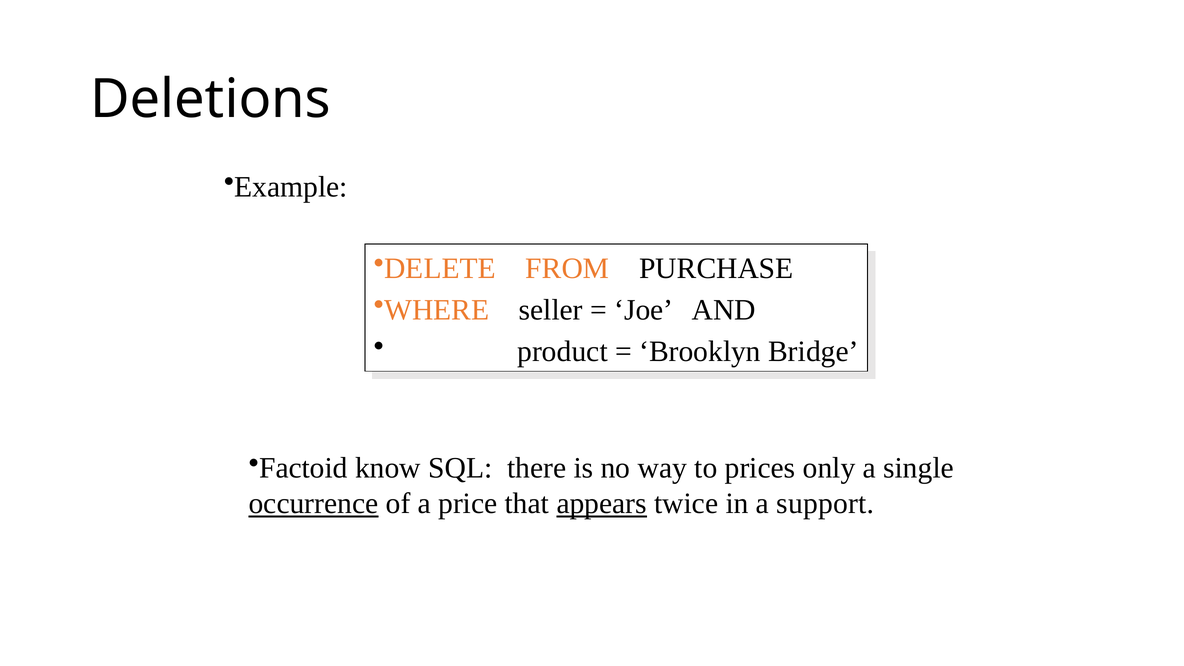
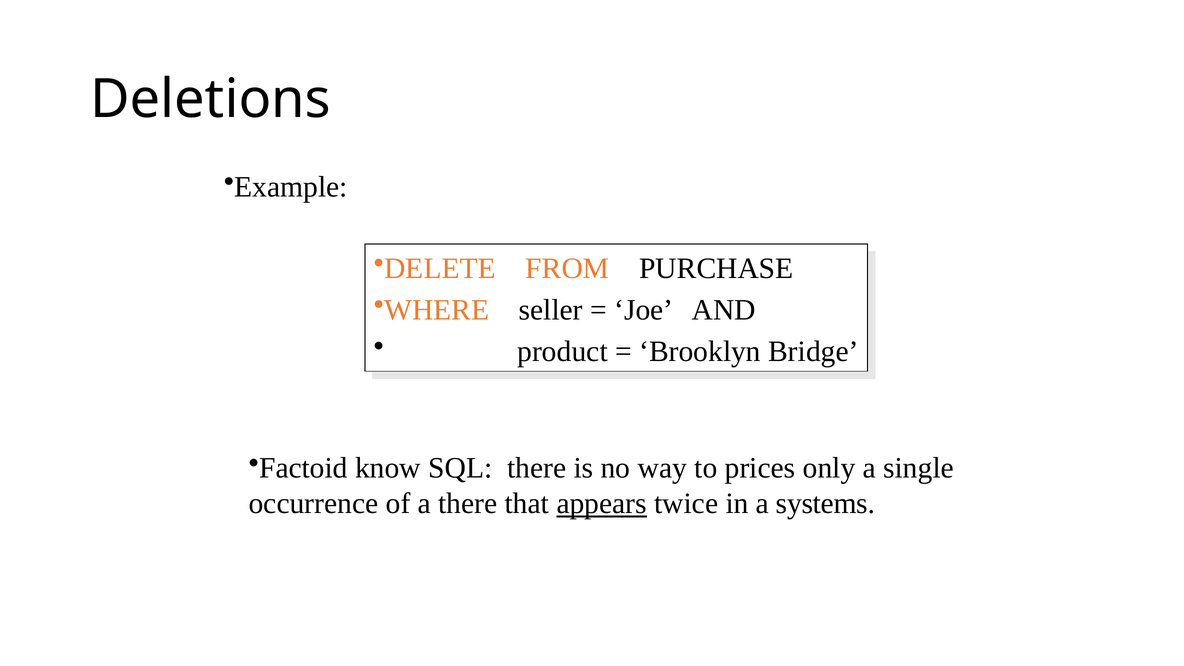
occurrence underline: present -> none
a price: price -> there
support: support -> systems
